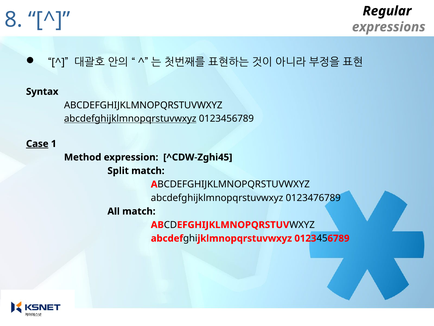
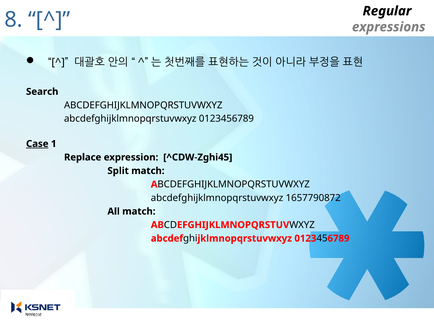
Syntax: Syntax -> Search
abcdefghijklmnopqrstuvwxyz at (130, 118) underline: present -> none
Method: Method -> Replace
0123476789: 0123476789 -> 1657790872
